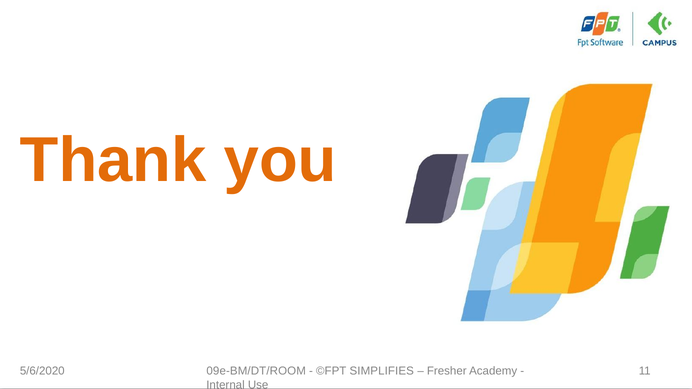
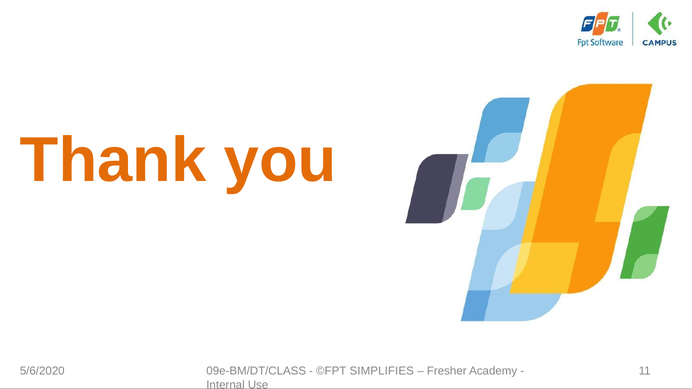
09e-BM/DT/ROOM: 09e-BM/DT/ROOM -> 09e-BM/DT/CLASS
